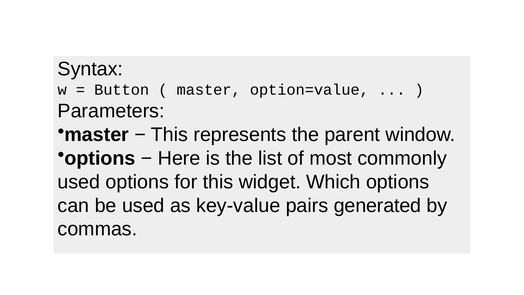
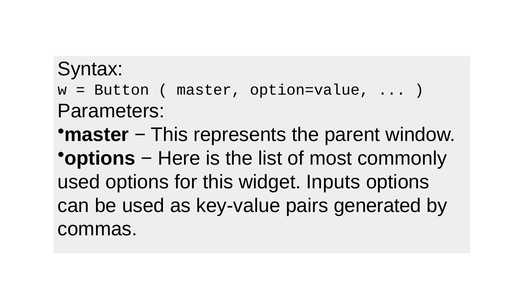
Which: Which -> Inputs
